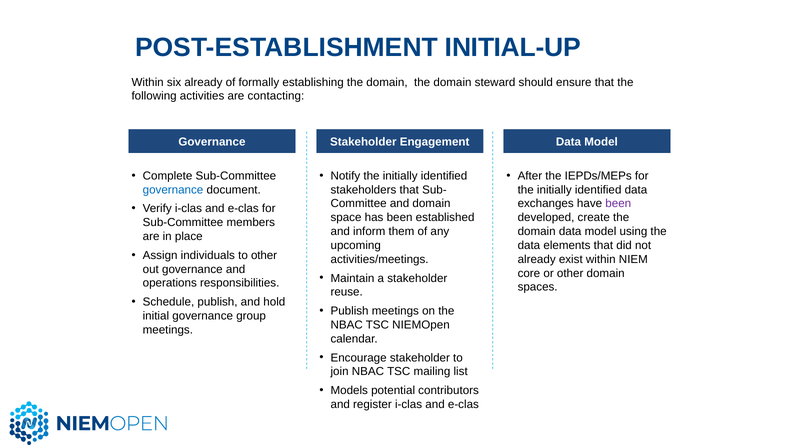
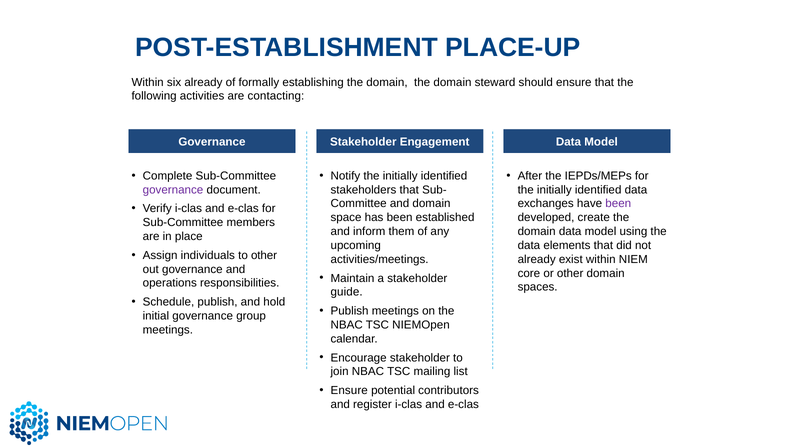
INITIAL-UP: INITIAL-UP -> PLACE-UP
governance at (173, 190) colour: blue -> purple
reuse: reuse -> guide
Models at (349, 391): Models -> Ensure
